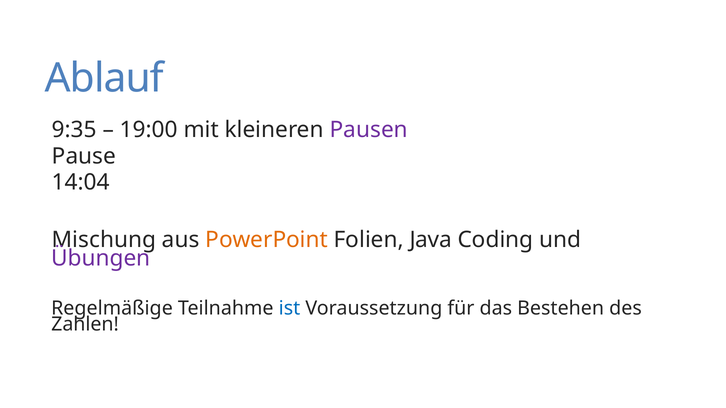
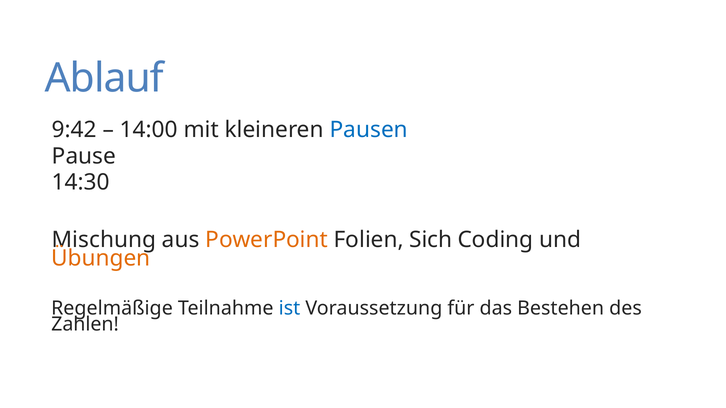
9:35: 9:35 -> 9:42
19:00: 19:00 -> 14:00
Pausen colour: purple -> blue
14:04: 14:04 -> 14:30
Java: Java -> Sich
Übungen colour: purple -> orange
